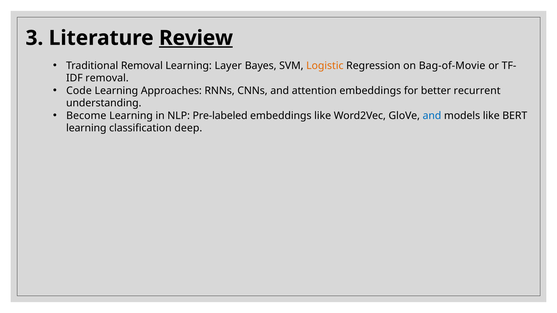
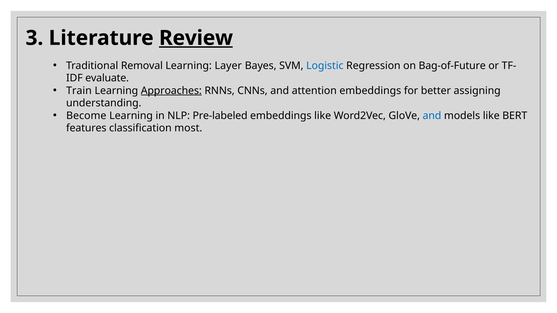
Logistic colour: orange -> blue
Bag-of-Movie: Bag-of-Movie -> Bag-of-Future
removal at (107, 78): removal -> evaluate
Code: Code -> Train
Approaches underline: none -> present
recurrent: recurrent -> assigning
learning at (86, 128): learning -> features
deep: deep -> most
